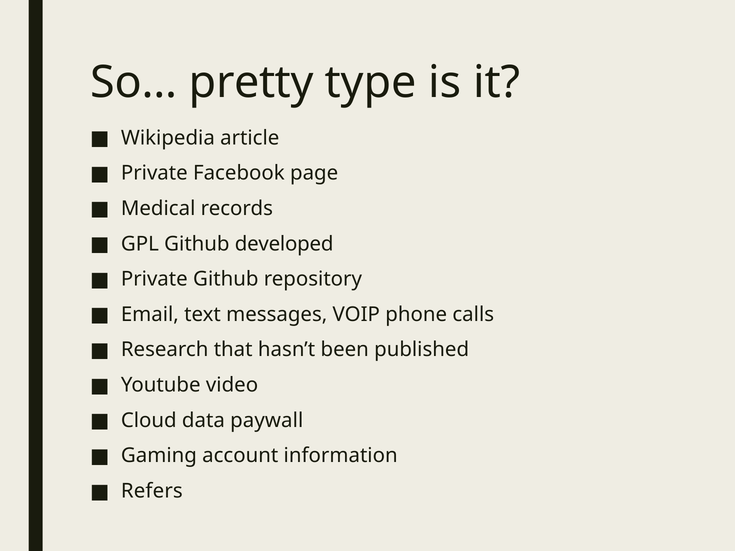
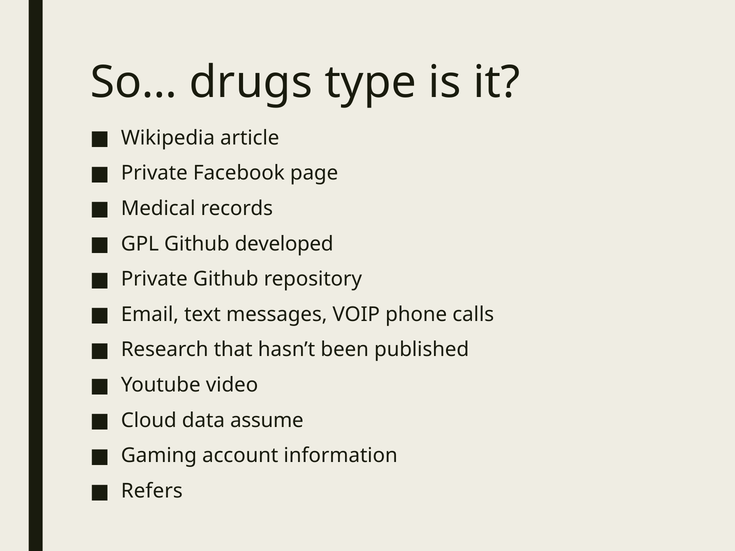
pretty: pretty -> drugs
paywall: paywall -> assume
